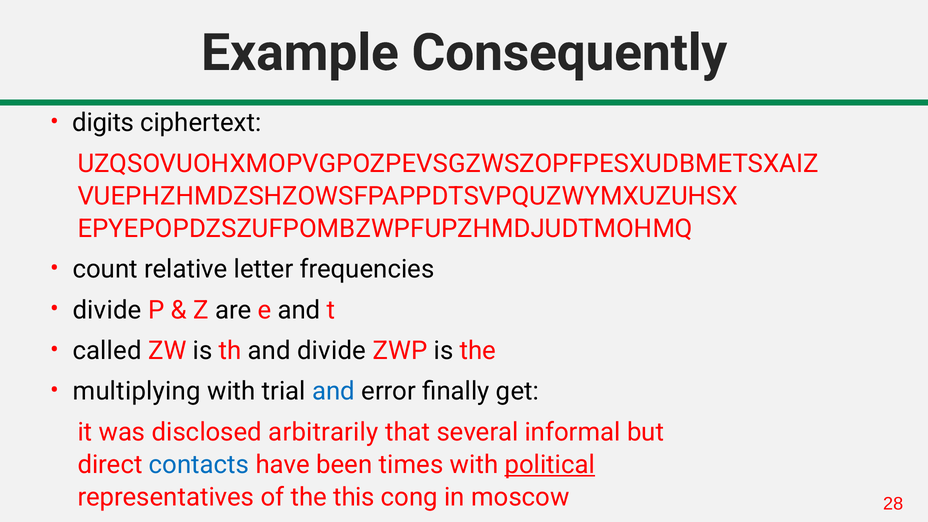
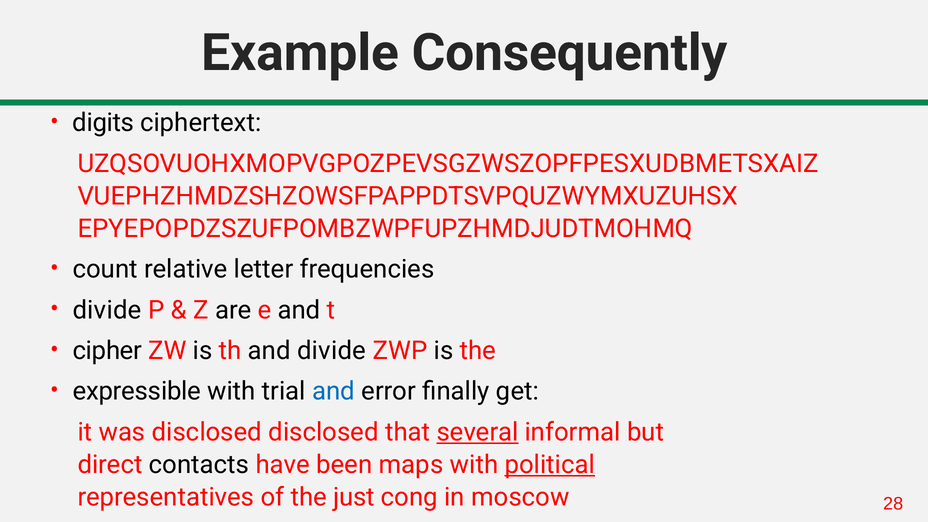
called: called -> cipher
multiplying: multiplying -> expressible
disclosed arbitrarily: arbitrarily -> disclosed
several underline: none -> present
contacts colour: blue -> black
times: times -> maps
this: this -> just
